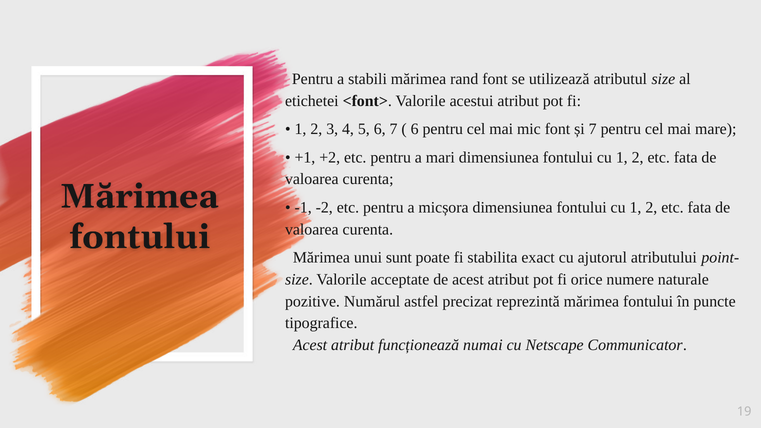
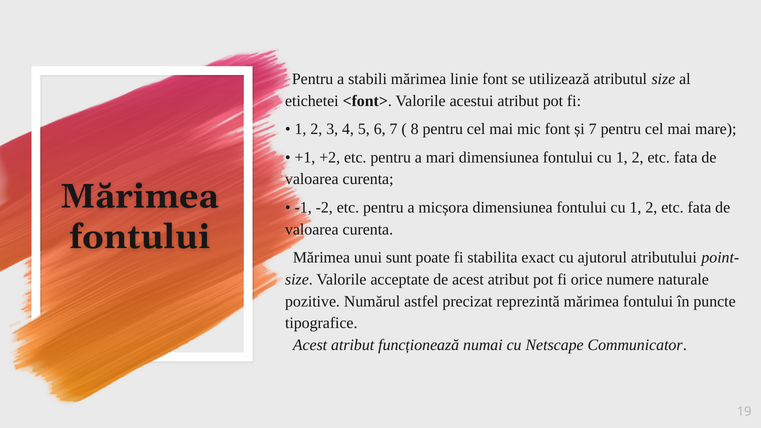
rand: rand -> linie
6 at (415, 129): 6 -> 8
